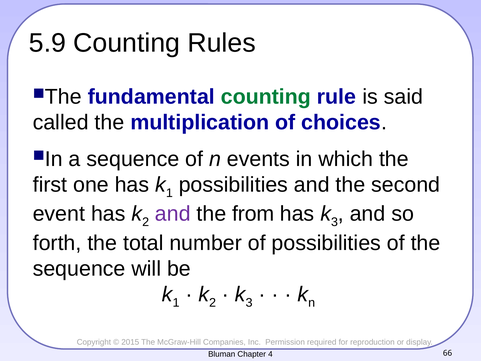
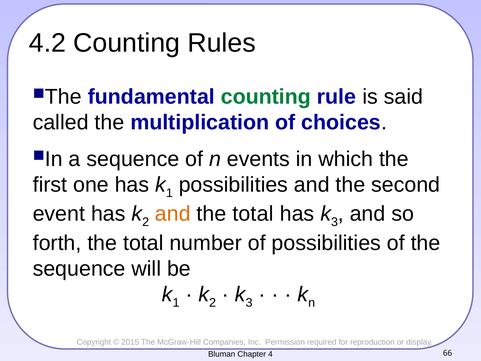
5.9: 5.9 -> 4.2
and at (173, 214) colour: purple -> orange
from at (253, 214): from -> total
